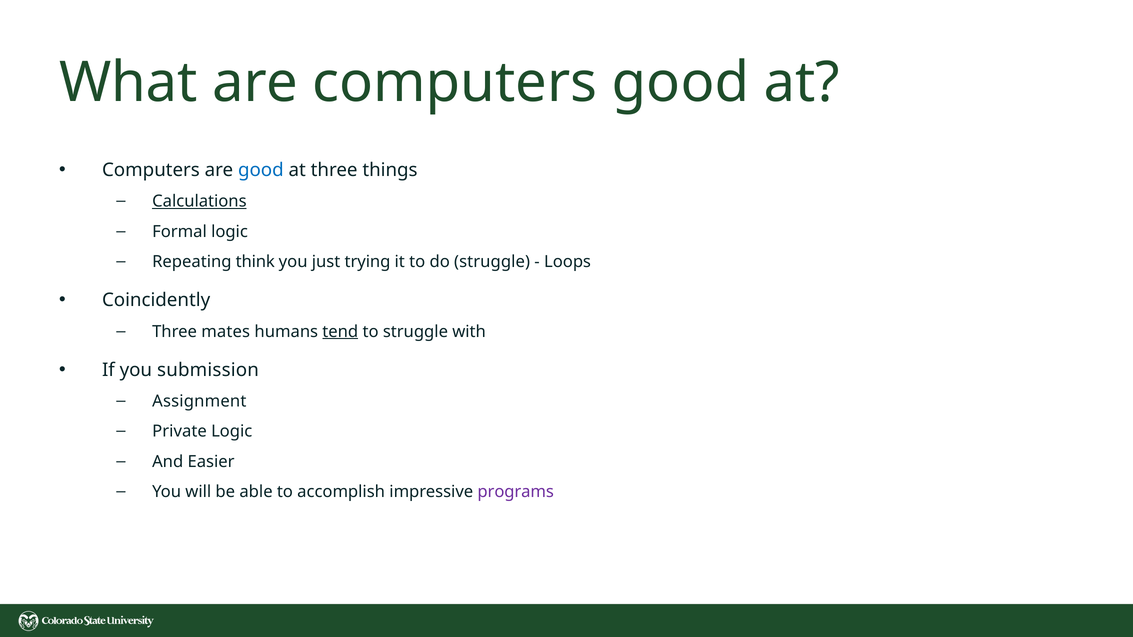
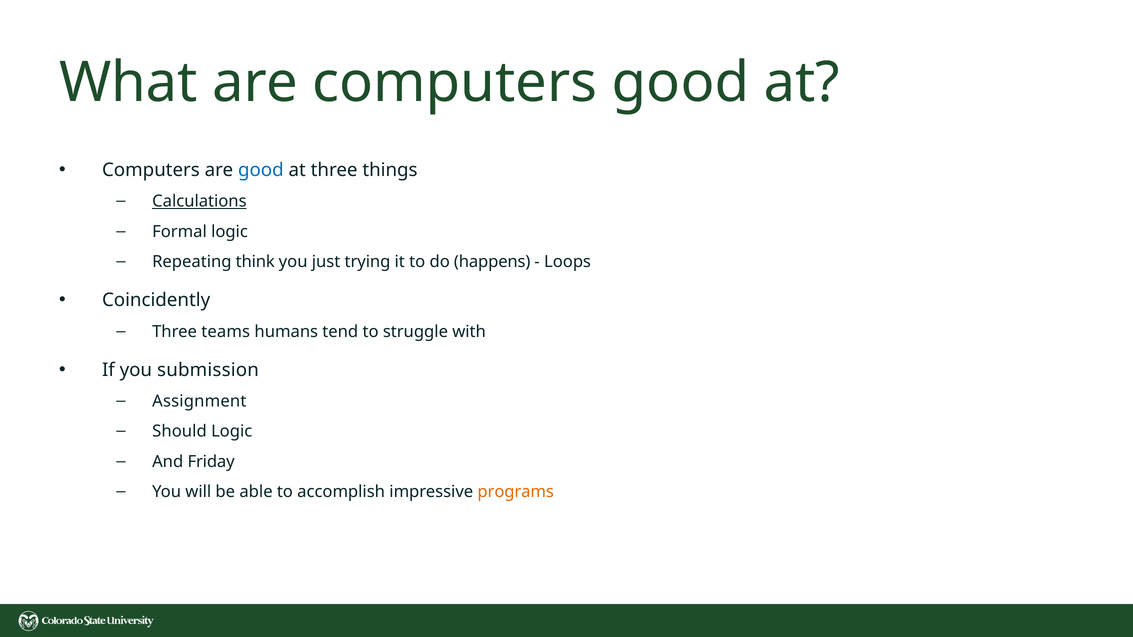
do struggle: struggle -> happens
mates: mates -> teams
tend underline: present -> none
Private: Private -> Should
Easier: Easier -> Friday
programs colour: purple -> orange
